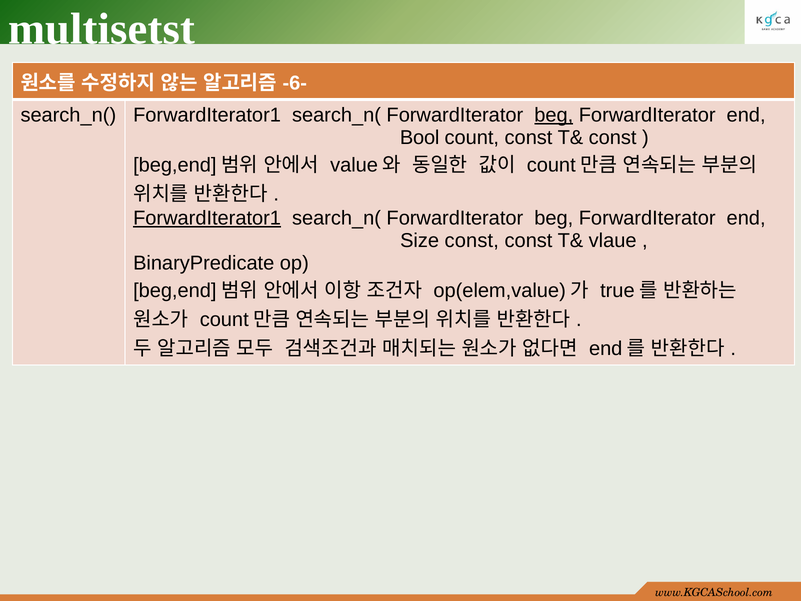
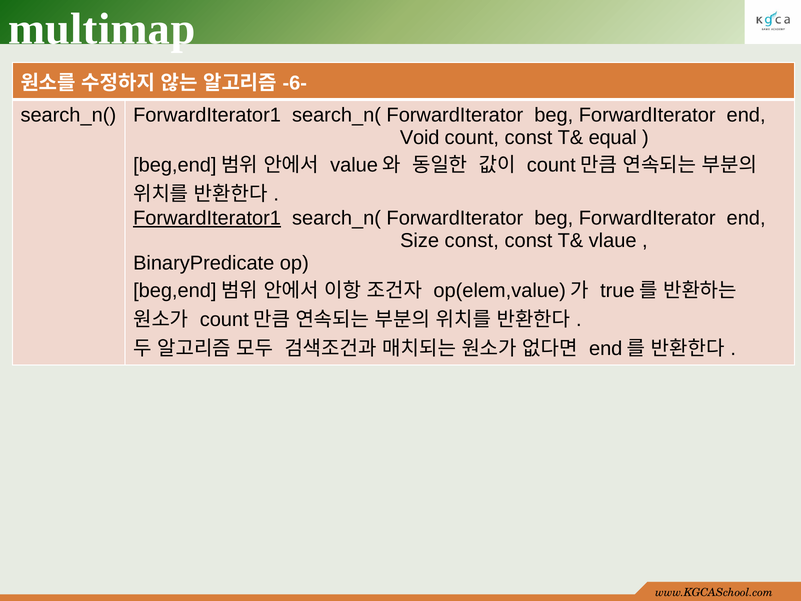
multisetst: multisetst -> multimap
beg at (554, 115) underline: present -> none
Bool: Bool -> Void
T& const: const -> equal
